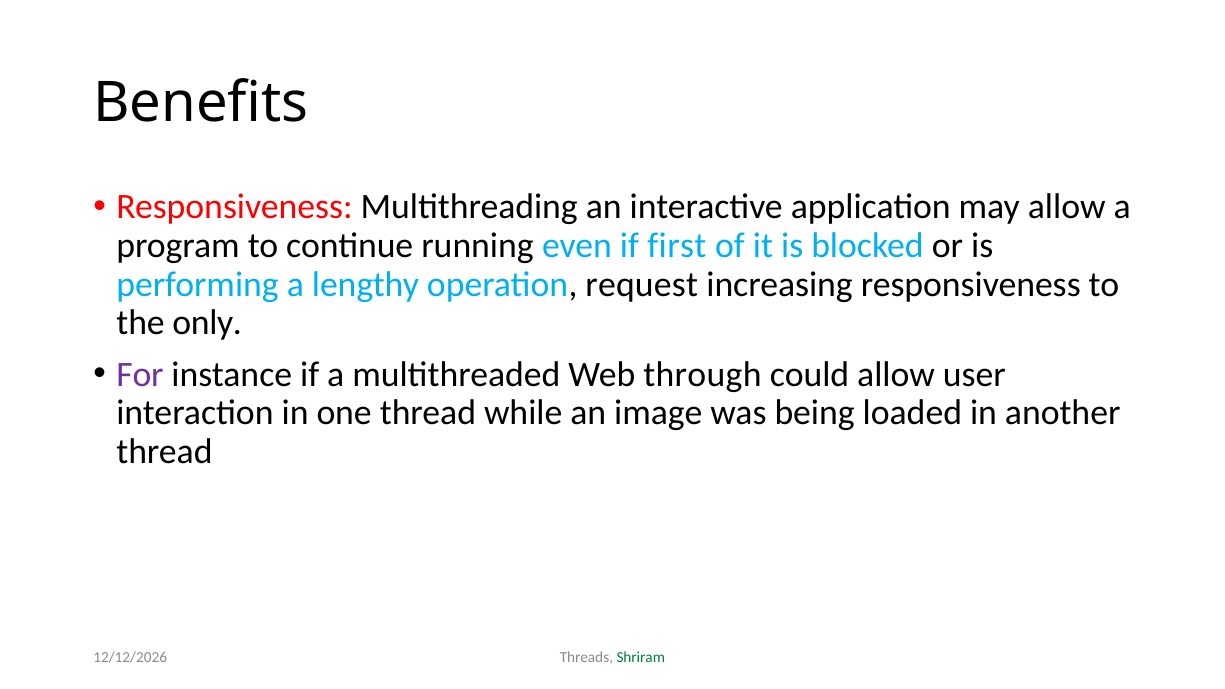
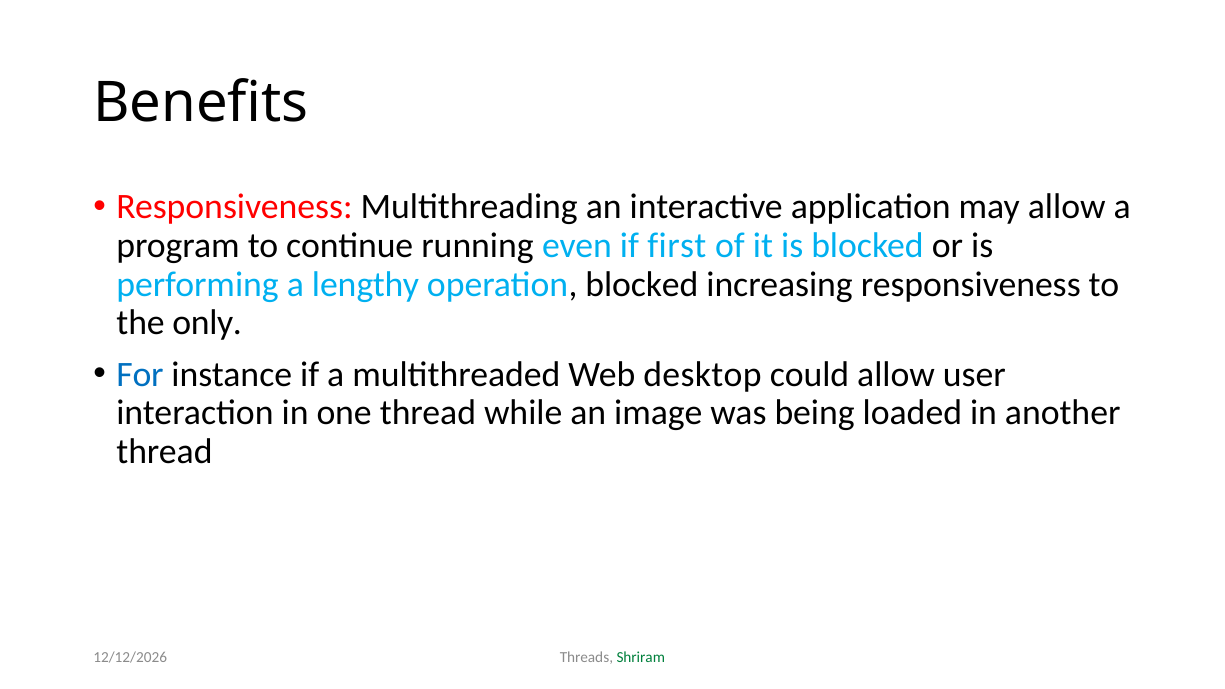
operation request: request -> blocked
For colour: purple -> blue
through: through -> desktop
